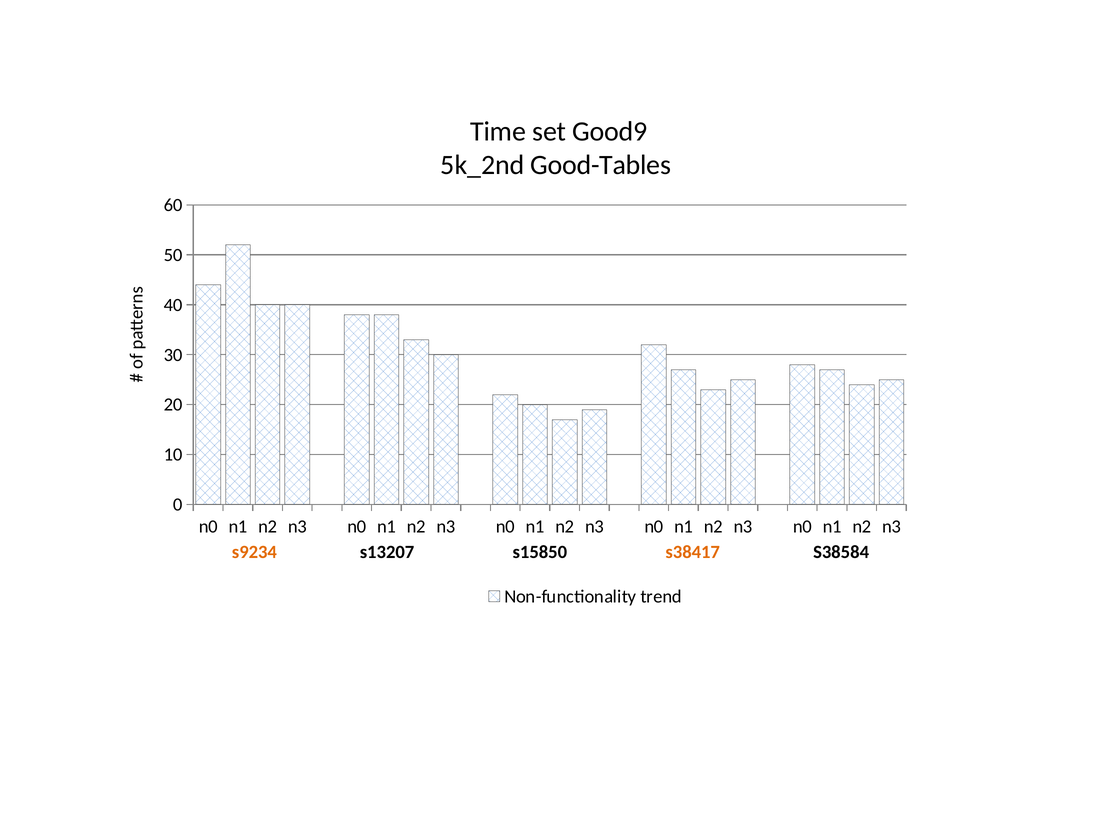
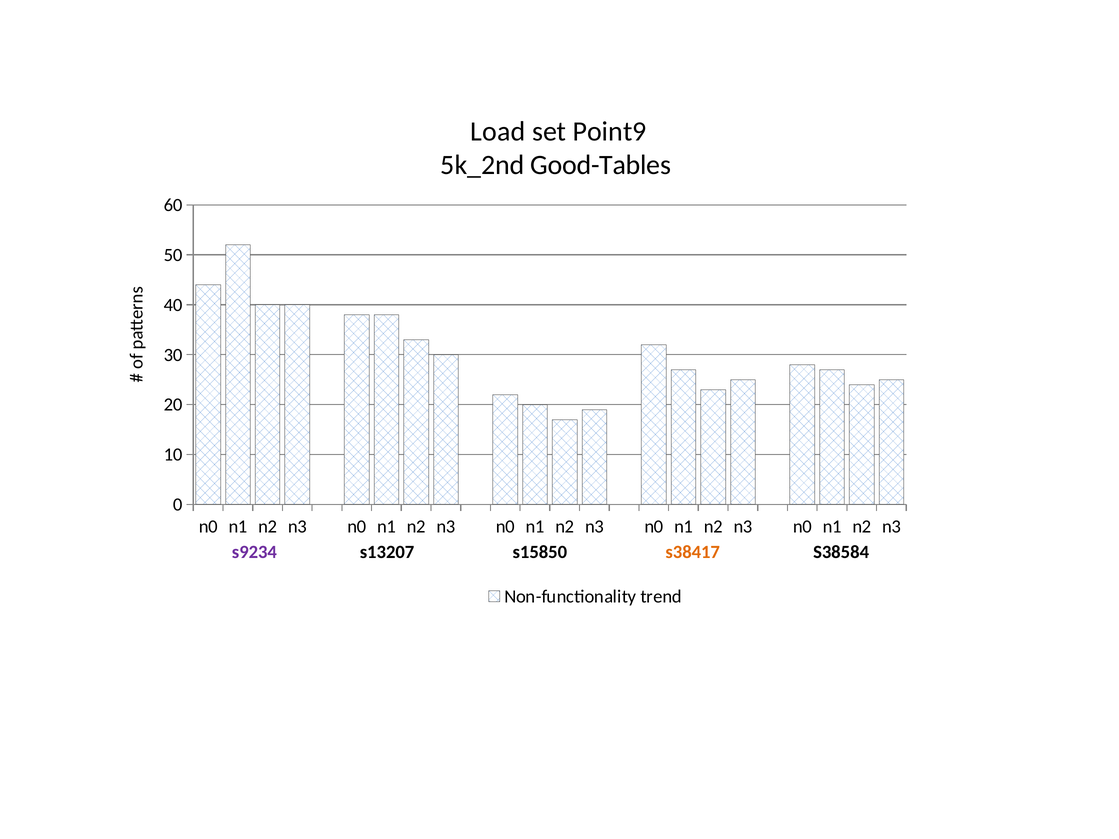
Time: Time -> Load
Good9: Good9 -> Point9
s9234 colour: orange -> purple
